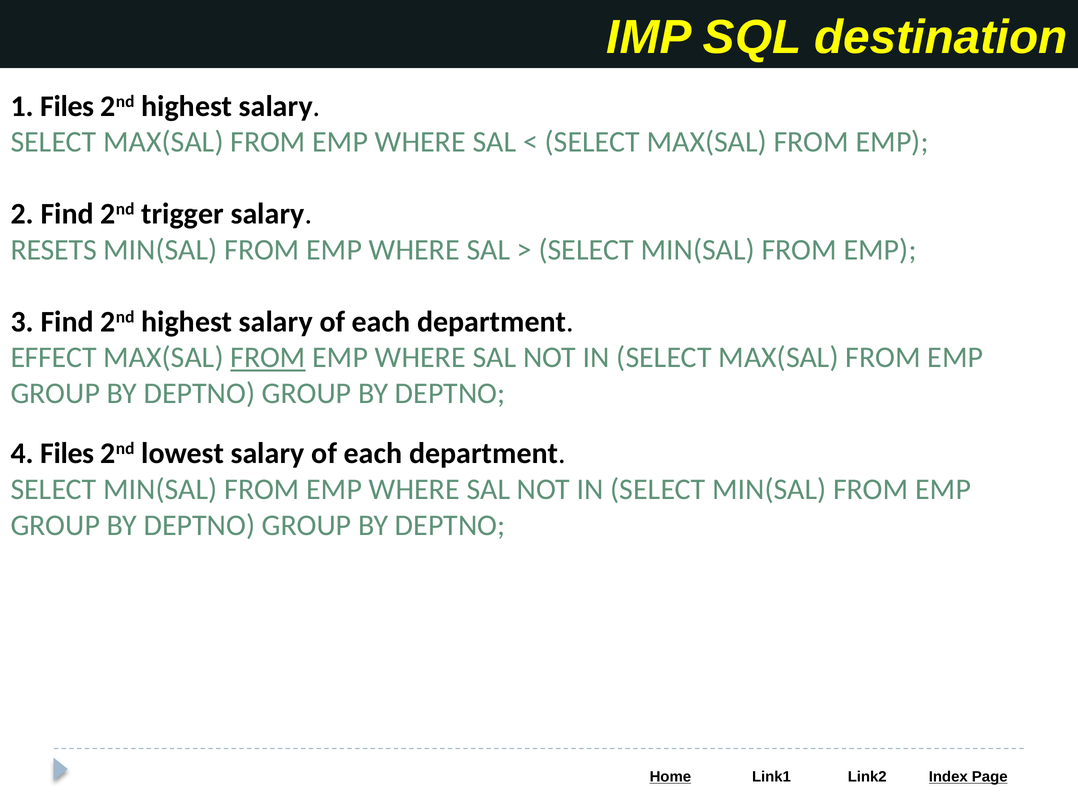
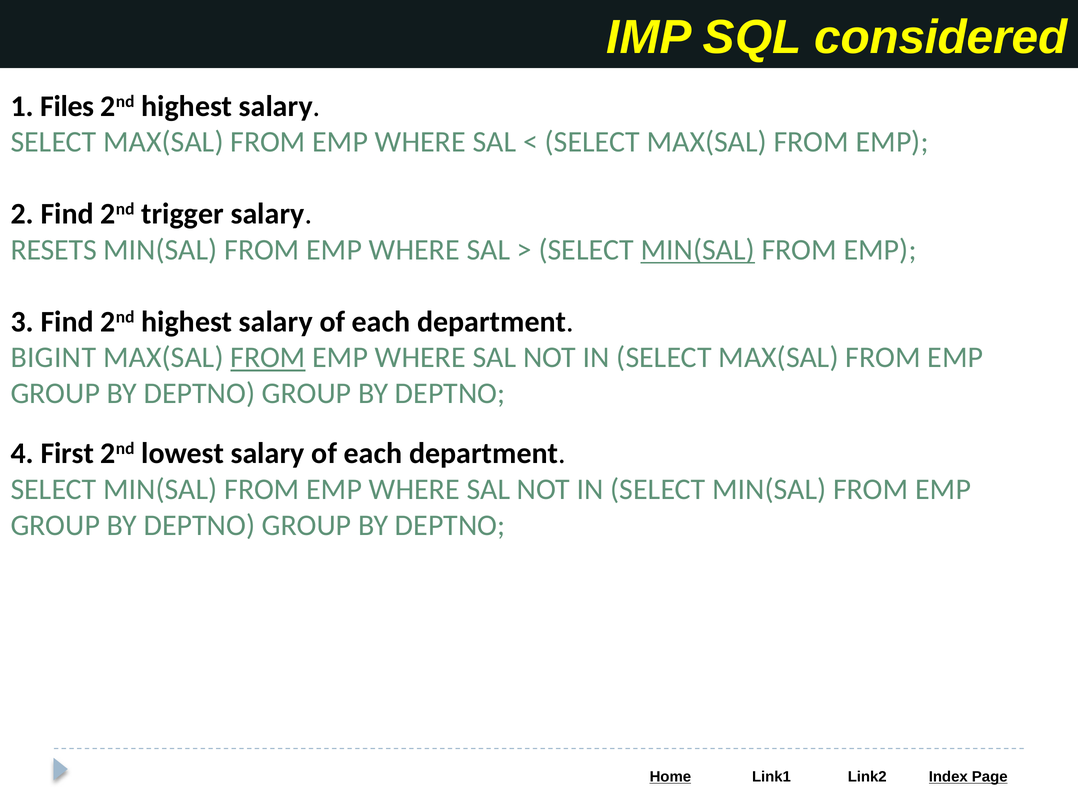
destination: destination -> considered
MIN(SAL at (698, 250) underline: none -> present
EFFECT: EFFECT -> BIGINT
4 Files: Files -> First
